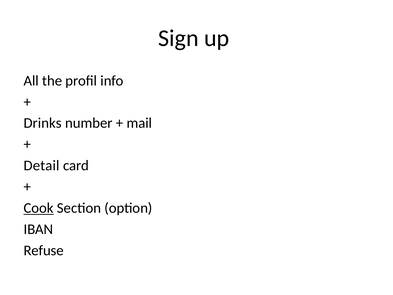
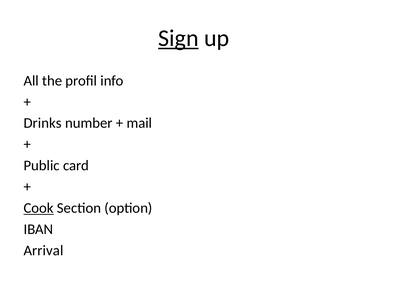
Sign underline: none -> present
Detail: Detail -> Public
Refuse: Refuse -> Arrival
